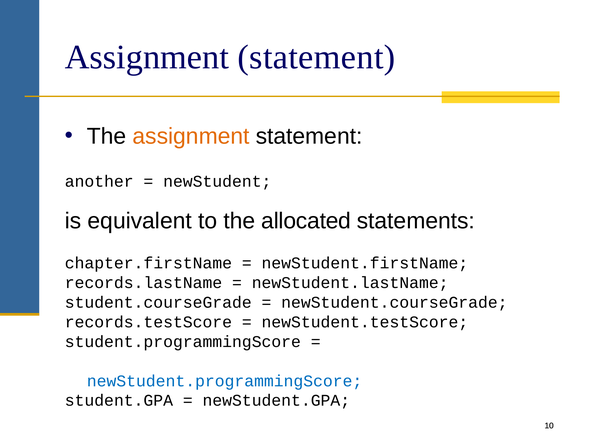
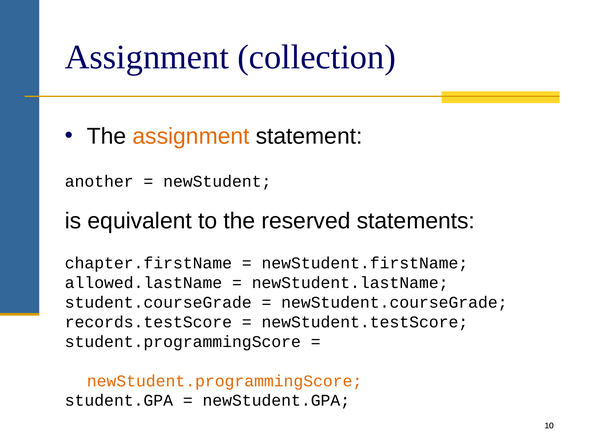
statement at (316, 57): statement -> collection
allocated: allocated -> reserved
records.lastName: records.lastName -> allowed.lastName
newStudent.programmingScore colour: blue -> orange
